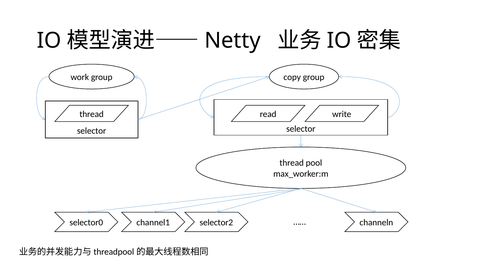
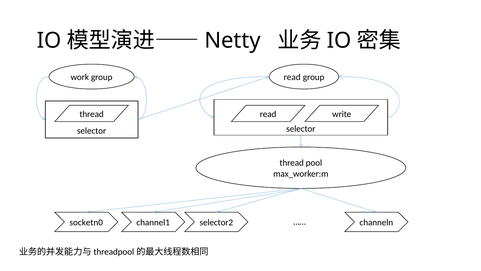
group copy: copy -> read
selector0: selector0 -> socketn0
